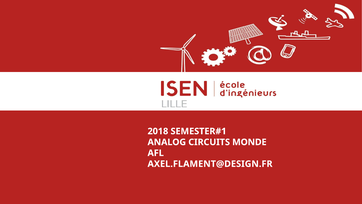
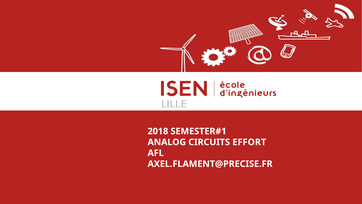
MONDE: MONDE -> EFFORT
AXEL.FLAMENT@DESIGN.FR: AXEL.FLAMENT@DESIGN.FR -> AXEL.FLAMENT@PRECISE.FR
